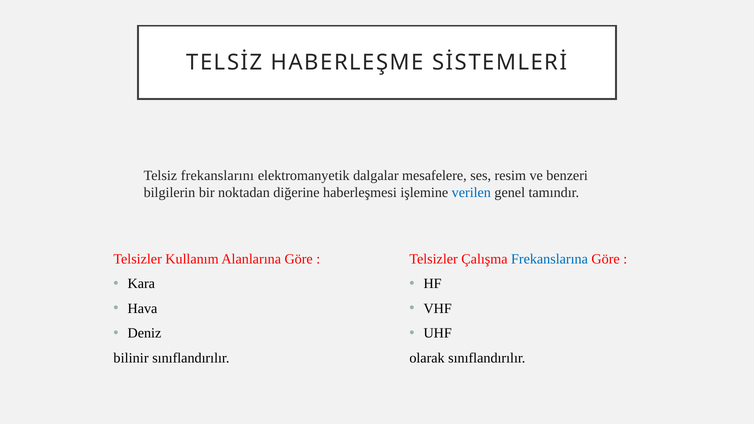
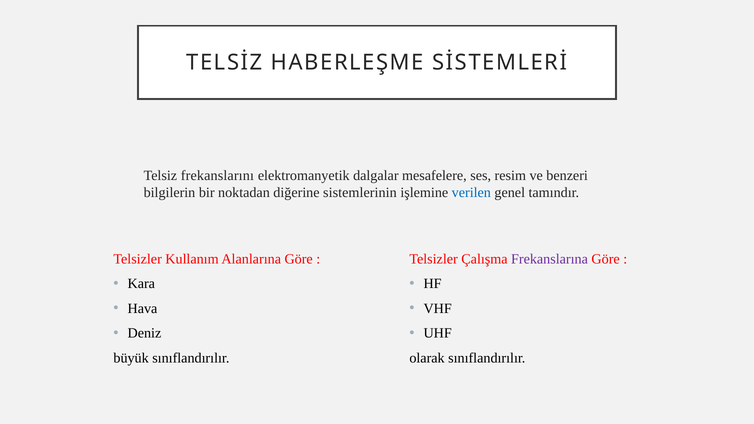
haberleşmesi: haberleşmesi -> sistemlerinin
Frekanslarına colour: blue -> purple
bilinir: bilinir -> büyük
